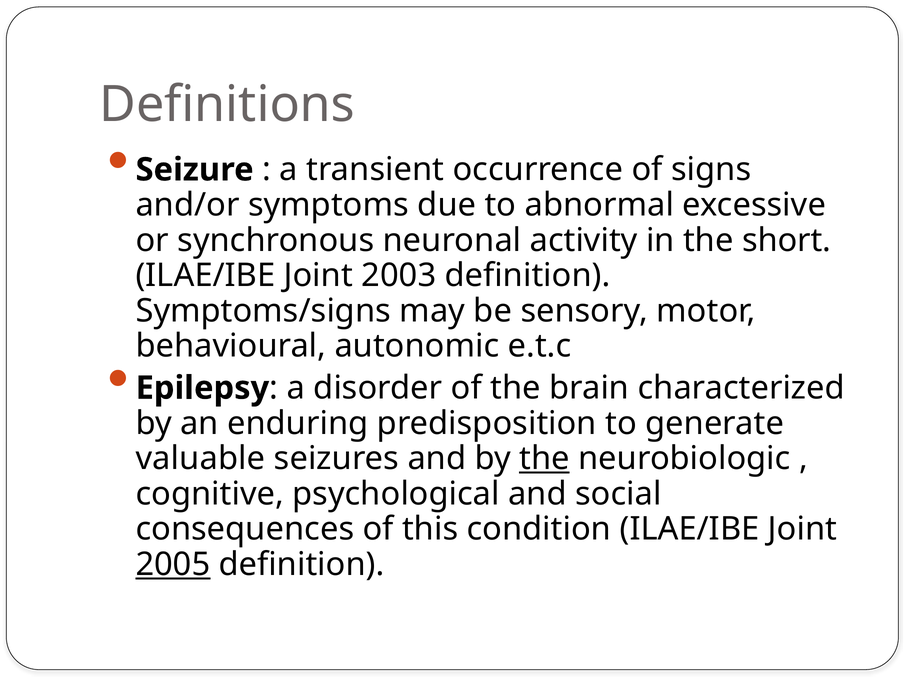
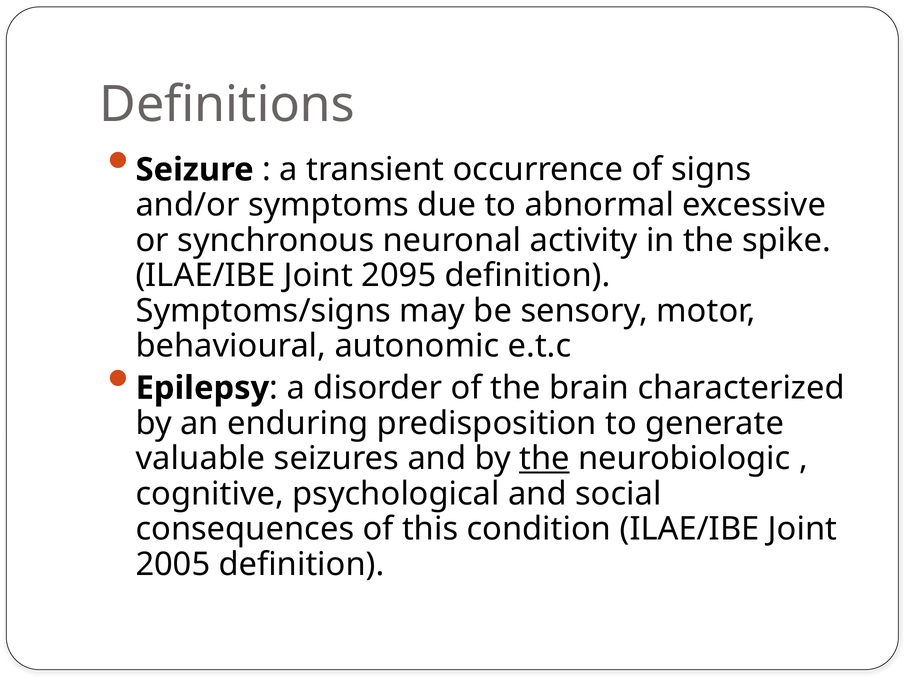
short: short -> spike
2003: 2003 -> 2095
2005 underline: present -> none
